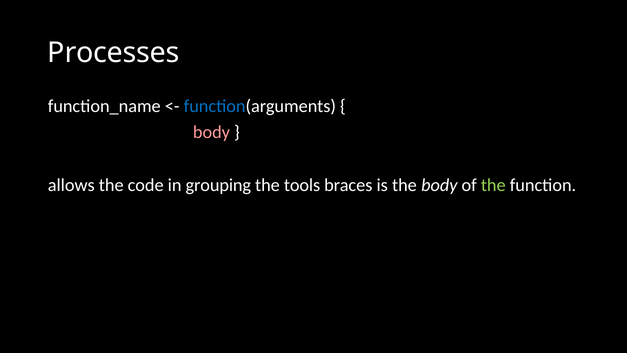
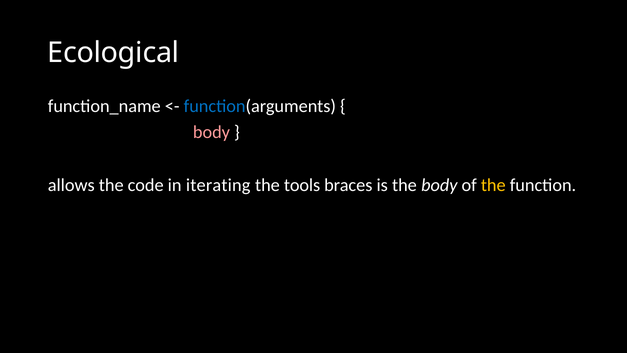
Processes: Processes -> Ecological
grouping: grouping -> iterating
the at (493, 185) colour: light green -> yellow
